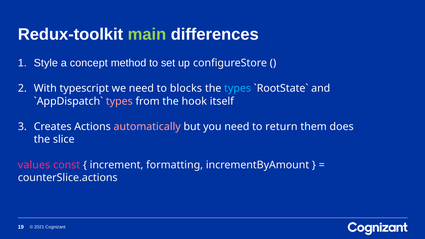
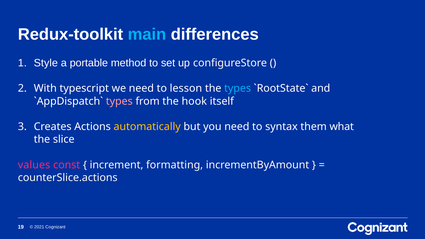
main colour: light green -> light blue
concept: concept -> portable
blocks: blocks -> lesson
automatically colour: pink -> yellow
return: return -> syntax
does: does -> what
